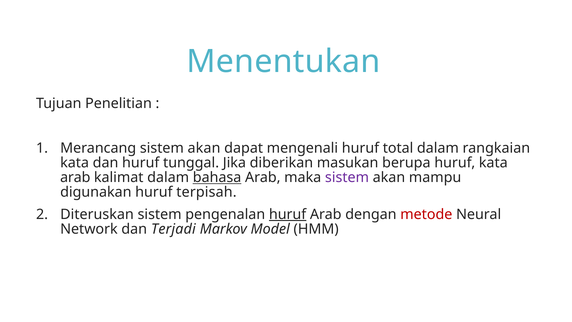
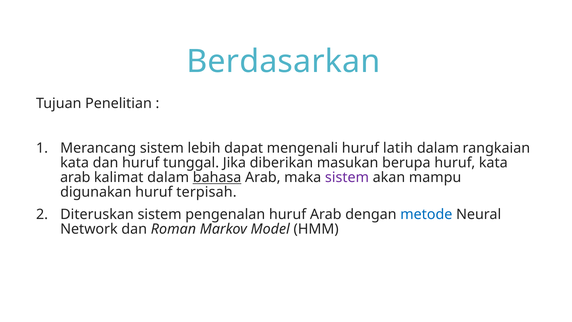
Menentukan: Menentukan -> Berdasarkan
Merancang sistem akan: akan -> lebih
total: total -> latih
huruf at (288, 214) underline: present -> none
metode colour: red -> blue
Terjadi: Terjadi -> Roman
